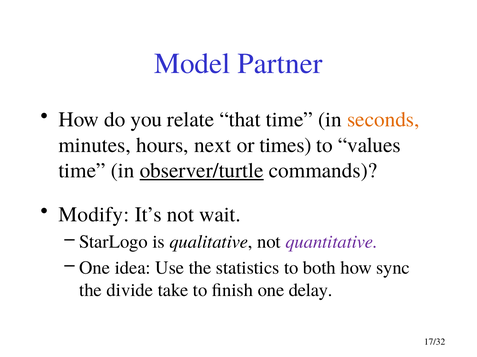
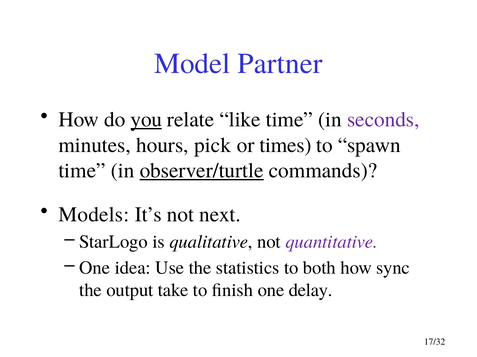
you underline: none -> present
that: that -> like
seconds colour: orange -> purple
next: next -> pick
values: values -> spawn
Modify: Modify -> Models
wait: wait -> next
divide: divide -> output
